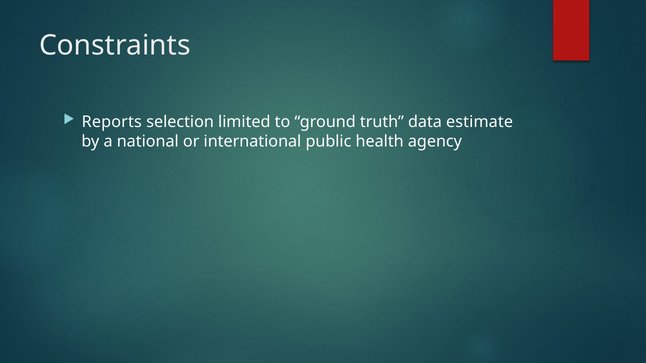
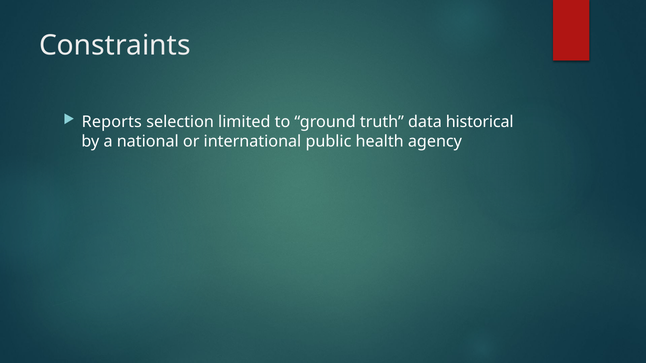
estimate: estimate -> historical
